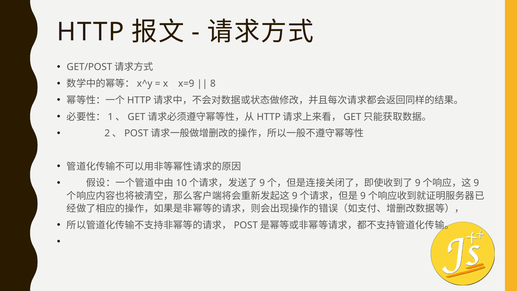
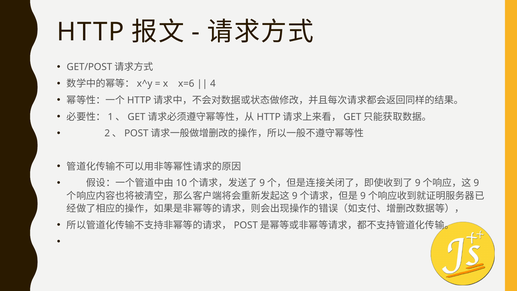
x=9: x=9 -> x=6
8: 8 -> 4
